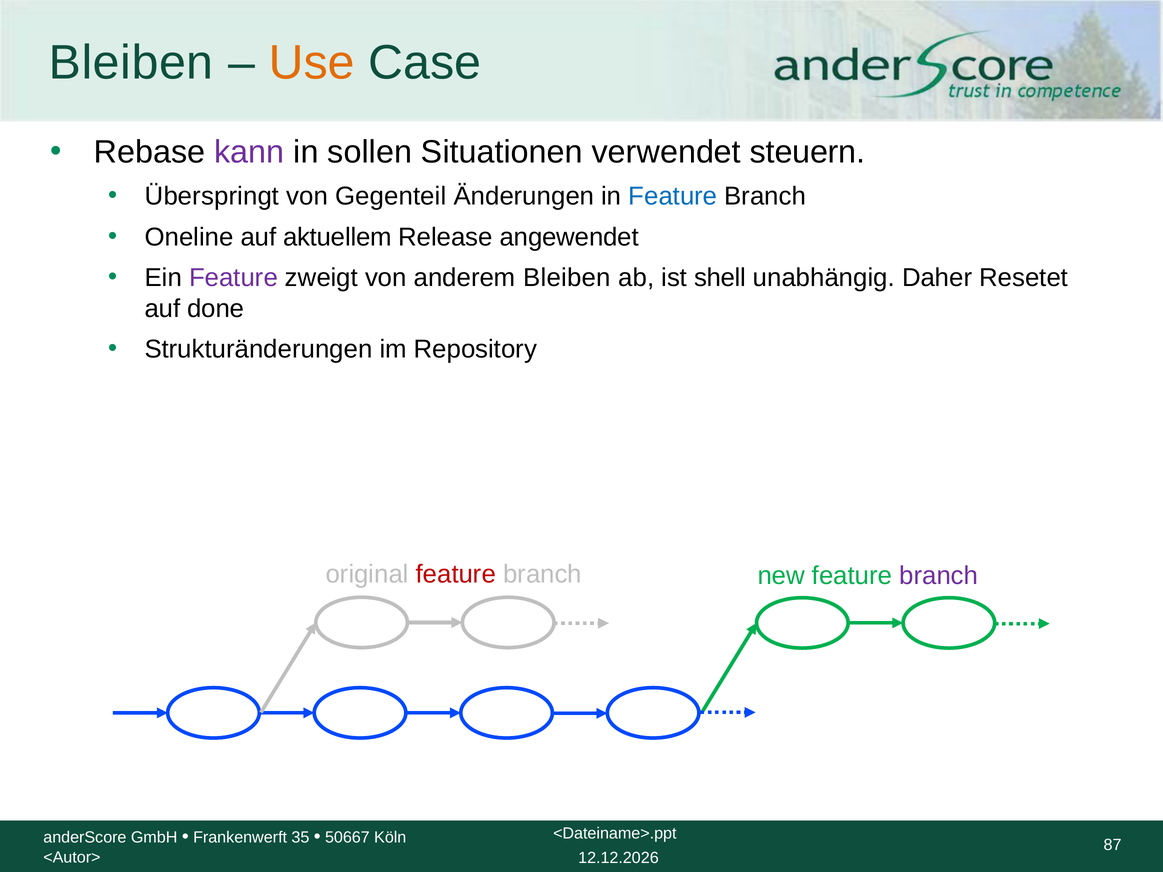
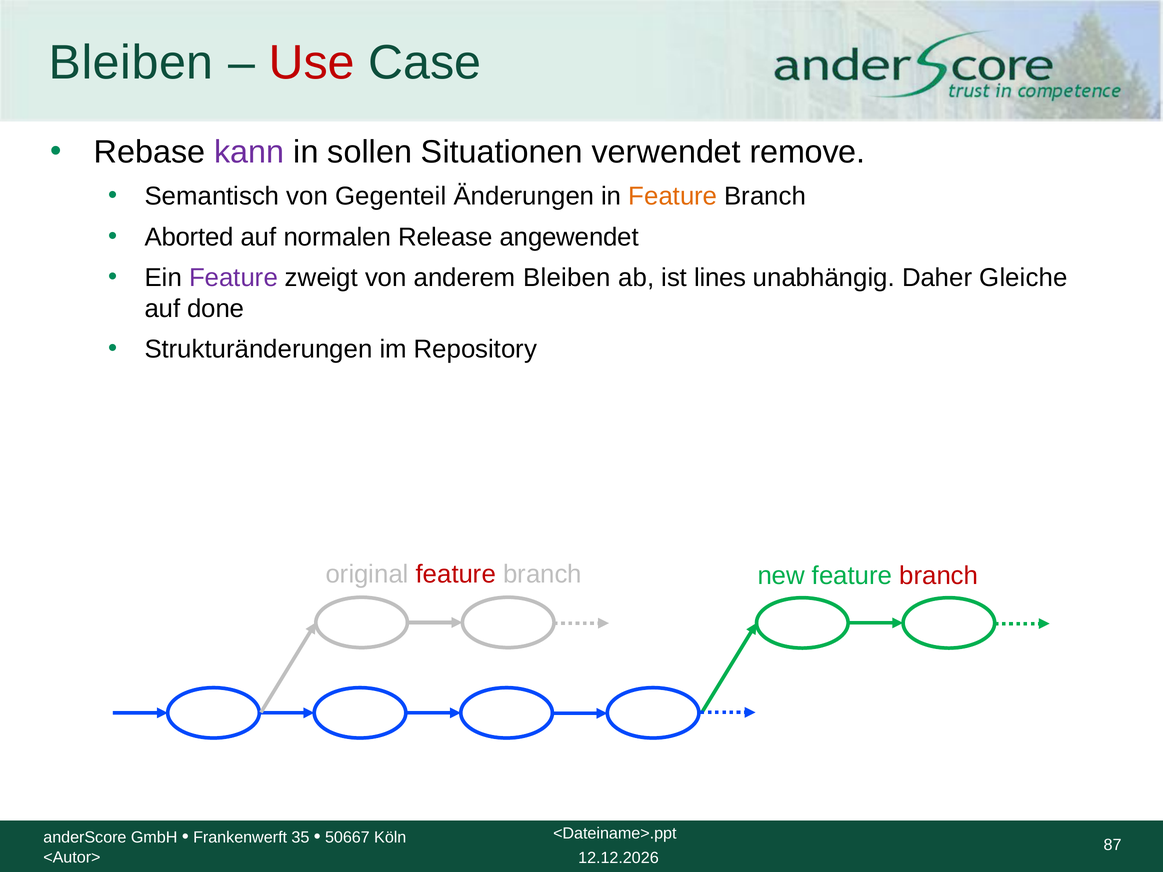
Use colour: orange -> red
steuern: steuern -> remove
Überspringt: Überspringt -> Semantisch
Feature at (673, 196) colour: blue -> orange
Oneline: Oneline -> Aborted
aktuellem: aktuellem -> normalen
shell: shell -> lines
Resetet: Resetet -> Gleiche
branch at (939, 576) colour: purple -> red
